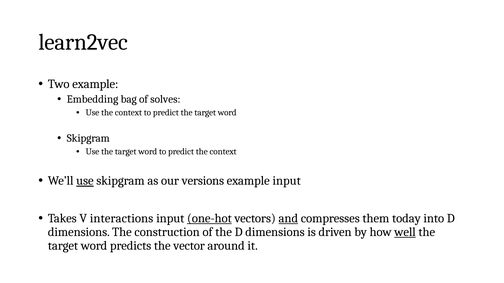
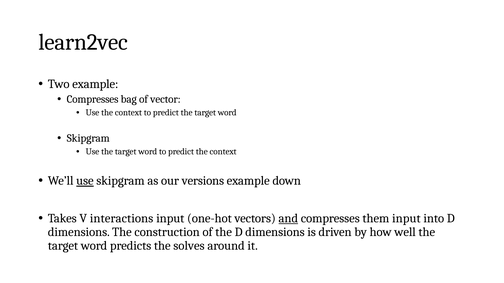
Embedding at (93, 99): Embedding -> Compresses
solves: solves -> vector
example input: input -> down
one-hot underline: present -> none
them today: today -> input
well underline: present -> none
vector: vector -> solves
